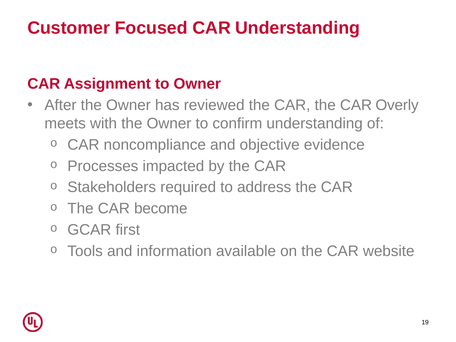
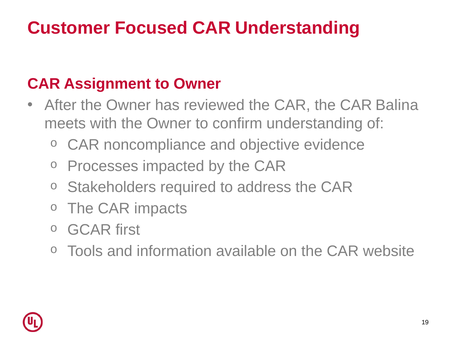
Overly: Overly -> Balina
become: become -> impacts
